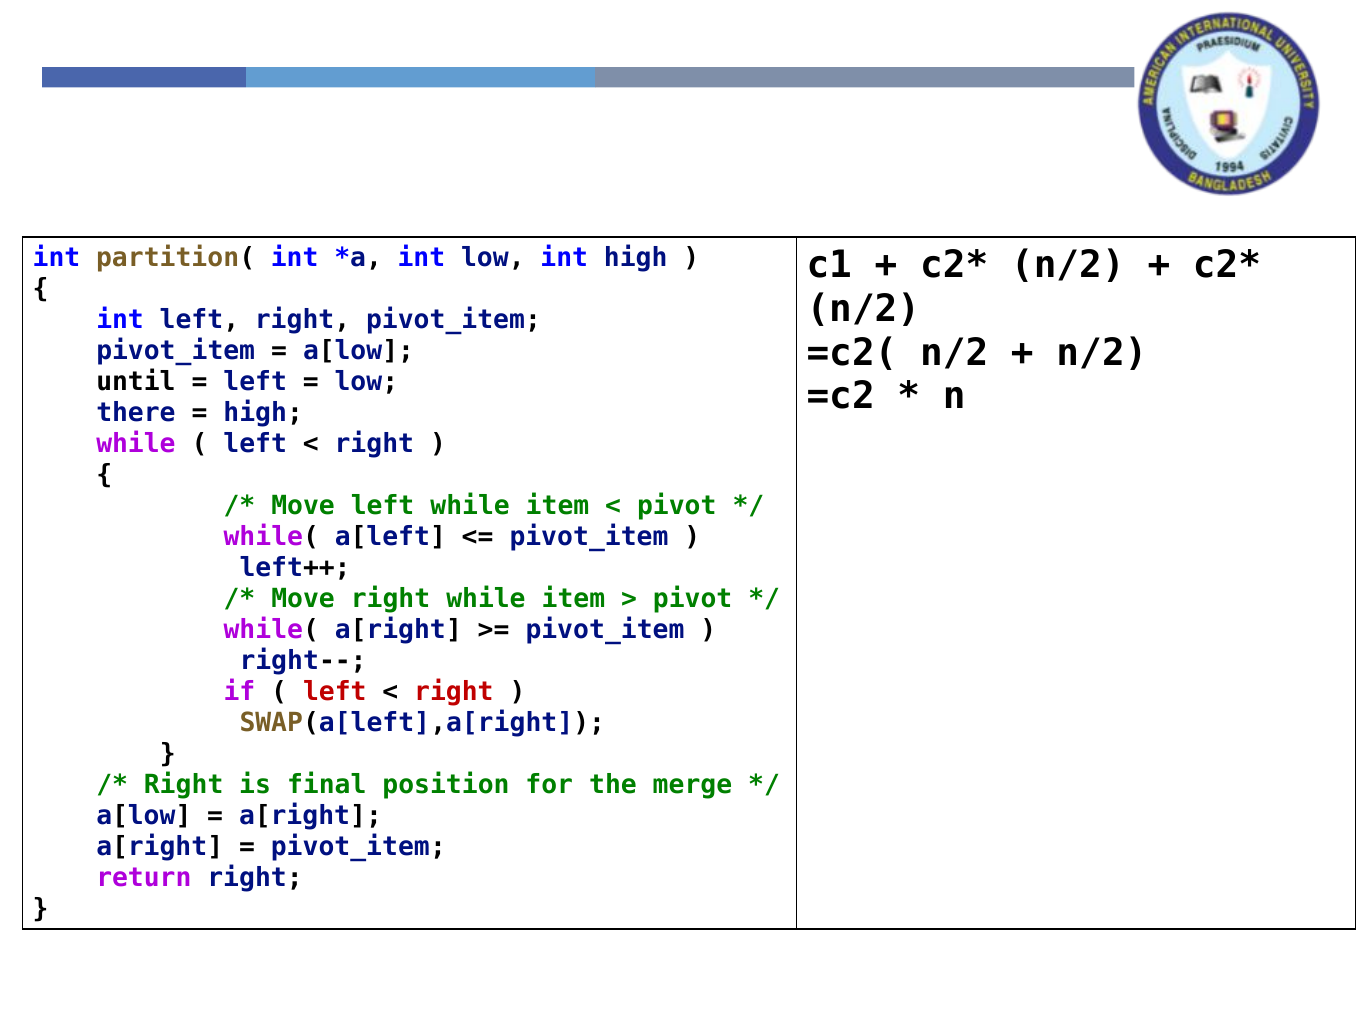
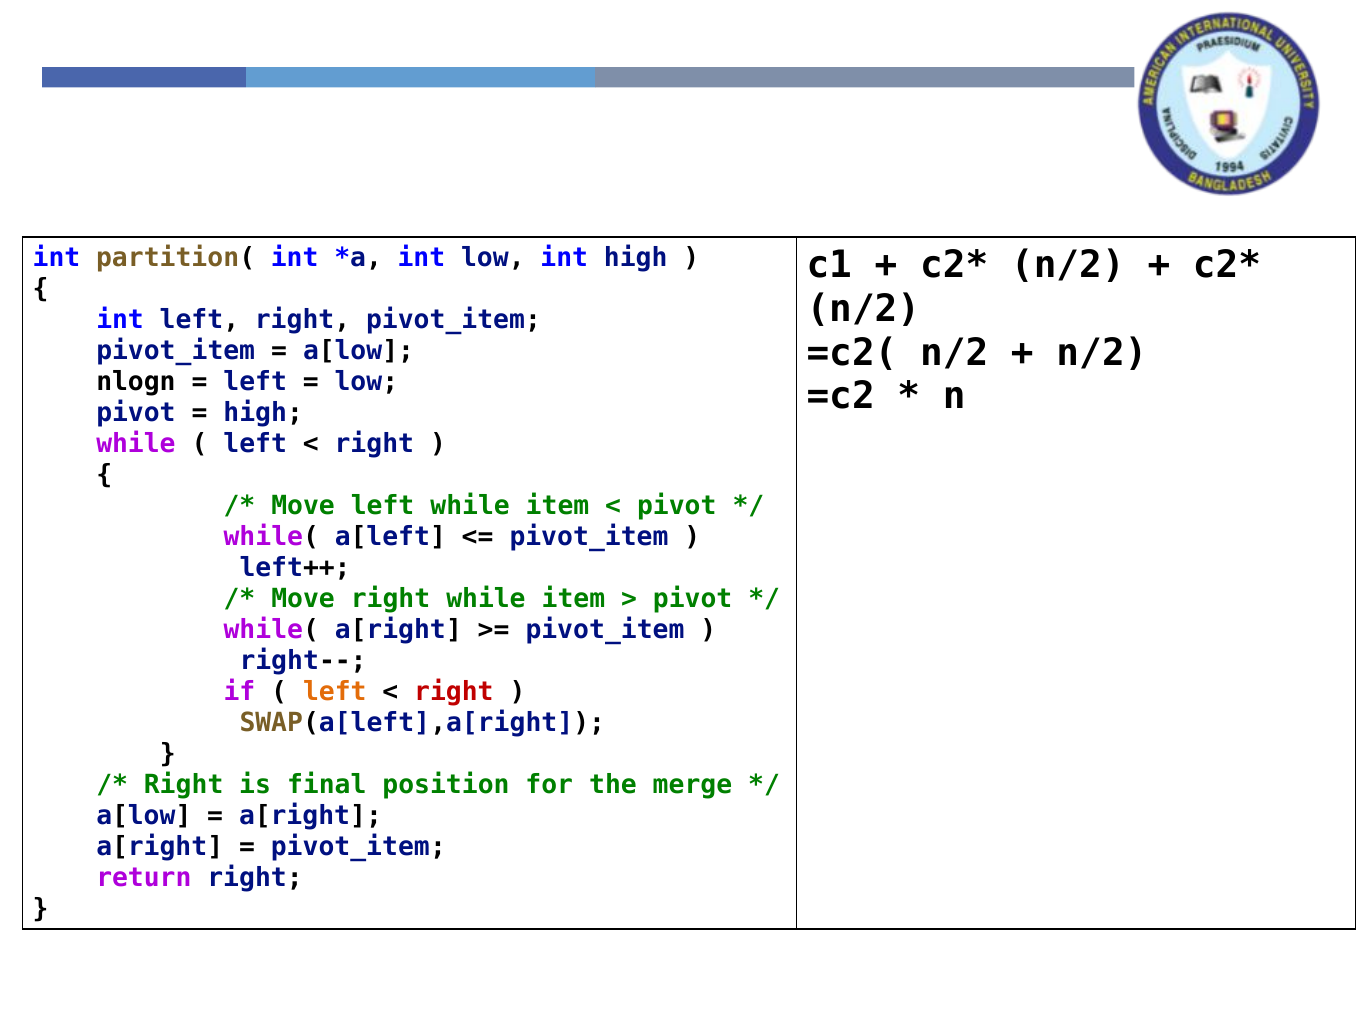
until: until -> nlogn
there at (136, 413): there -> pivot
left at (335, 692) colour: red -> orange
